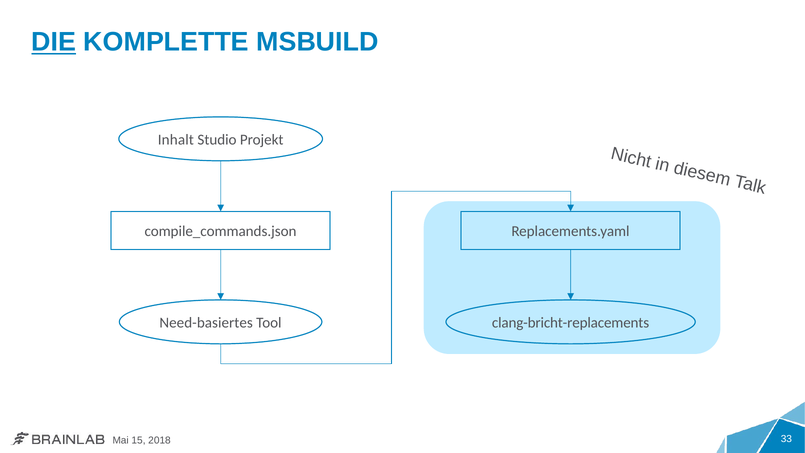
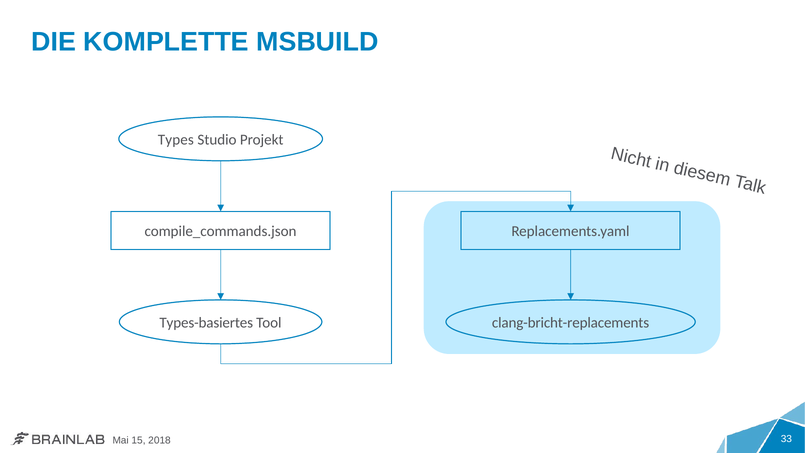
DIE underline: present -> none
Inhalt: Inhalt -> Types
Need-basiertes: Need-basiertes -> Types-basiertes
